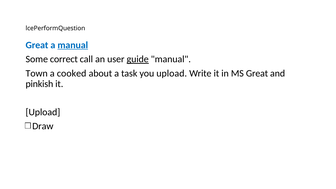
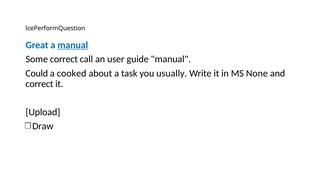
guide underline: present -> none
Town: Town -> Could
you upload: upload -> usually
MS Great: Great -> None
pinkish at (39, 84): pinkish -> correct
